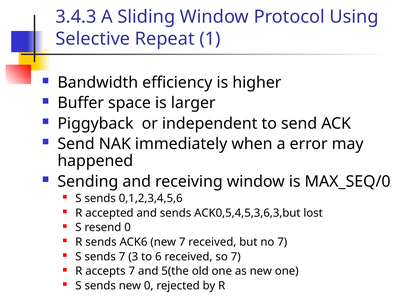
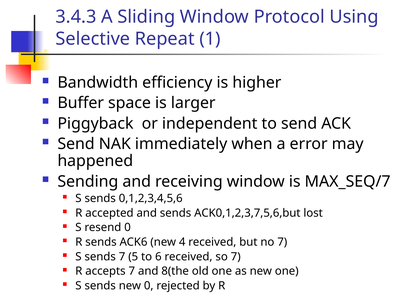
MAX_SEQ/0: MAX_SEQ/0 -> MAX_SEQ/7
ACK0,5,4,5,3,6,3,but: ACK0,5,4,5,3,6,3,but -> ACK0,1,2,3,7,5,6,but
new 7: 7 -> 4
3: 3 -> 5
5(the: 5(the -> 8(the
